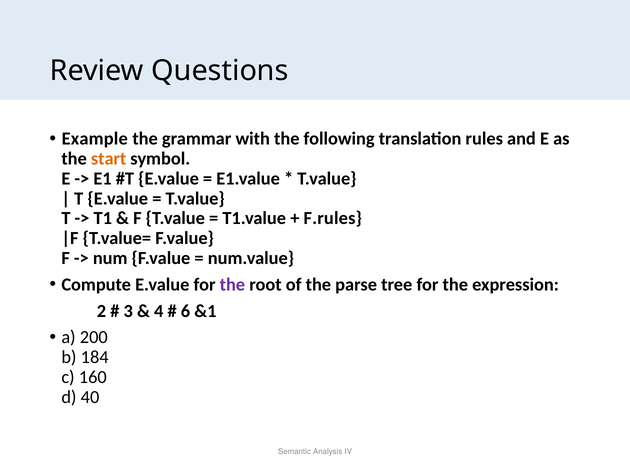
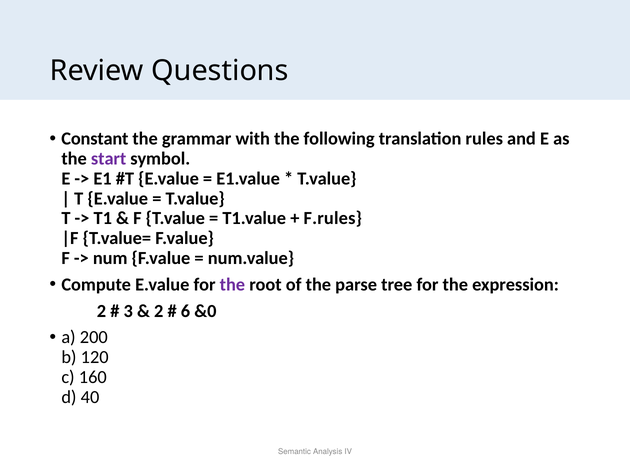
Example: Example -> Constant
start colour: orange -> purple
4 at (159, 311): 4 -> 2
&1: &1 -> &0
184: 184 -> 120
